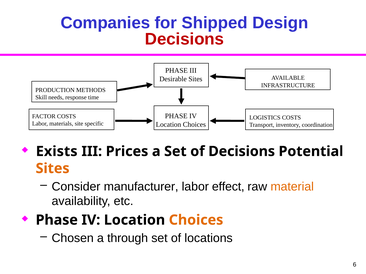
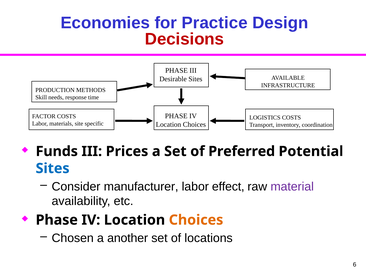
Companies: Companies -> Economies
Shipped: Shipped -> Practice
Exists: Exists -> Funds
of Decisions: Decisions -> Preferred
Sites at (53, 169) colour: orange -> blue
material colour: orange -> purple
through: through -> another
